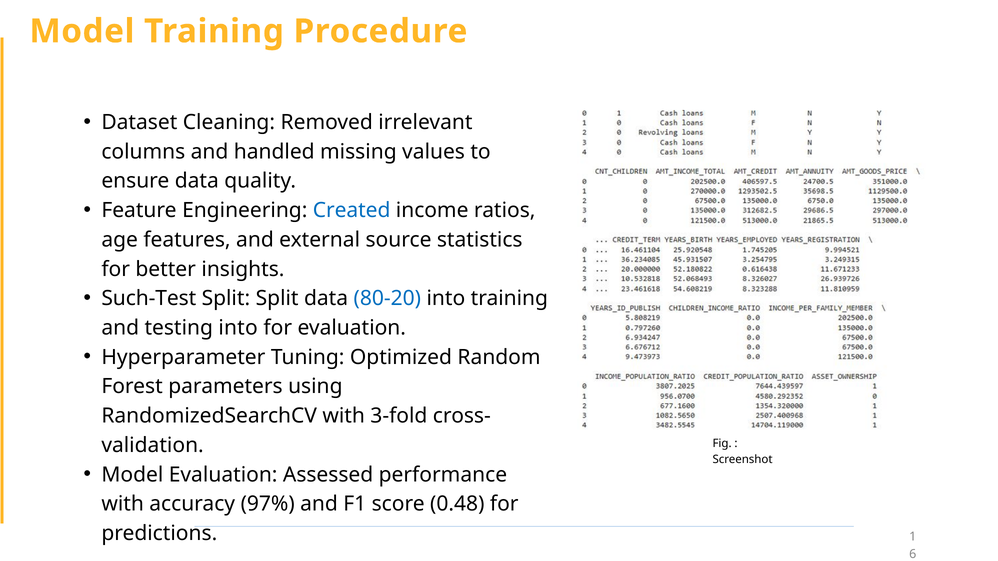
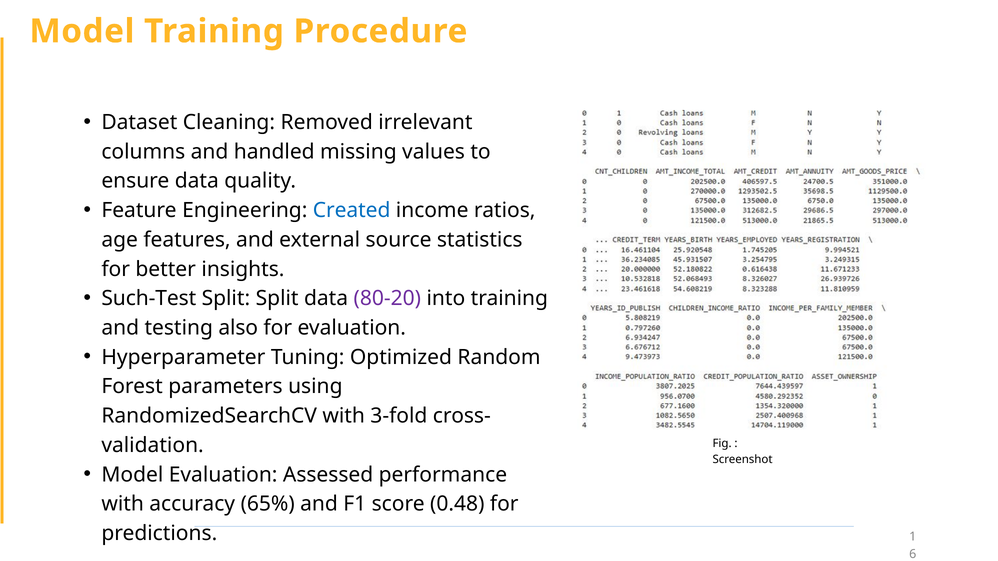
80-20 colour: blue -> purple
testing into: into -> also
97%: 97% -> 65%
